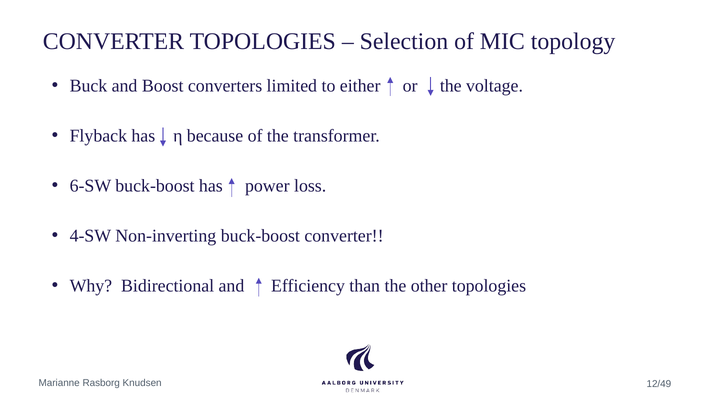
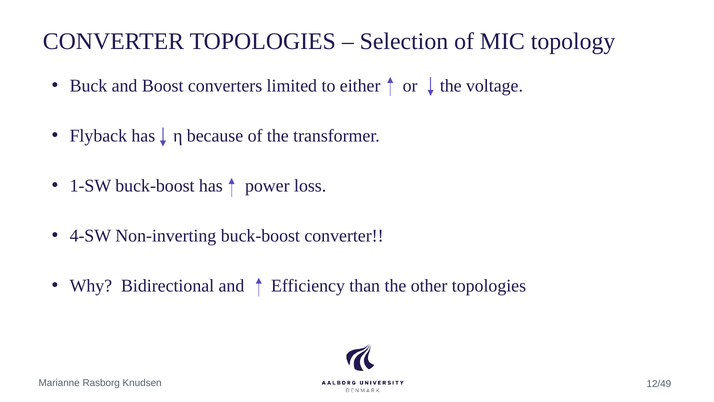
6-SW: 6-SW -> 1-SW
